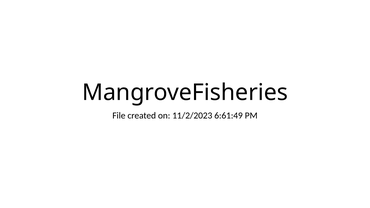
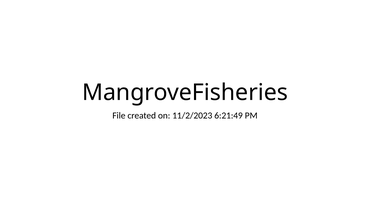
6:61:49: 6:61:49 -> 6:21:49
